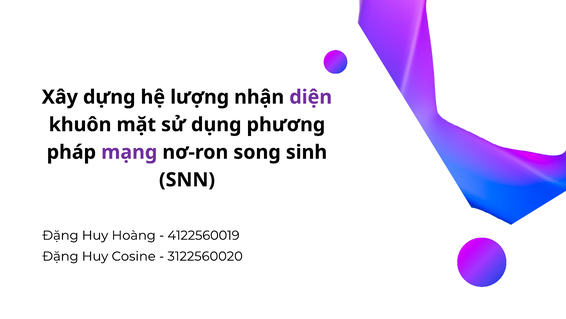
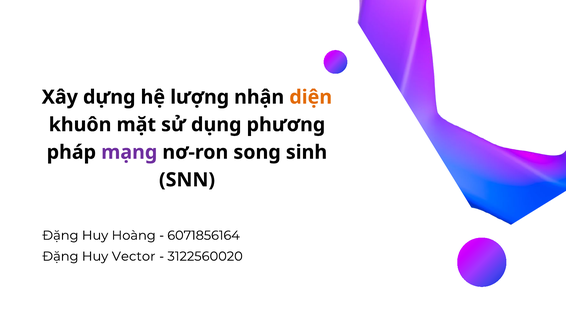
diện colour: purple -> orange
4122560019: 4122560019 -> 6071856164
Cosine: Cosine -> Vector
